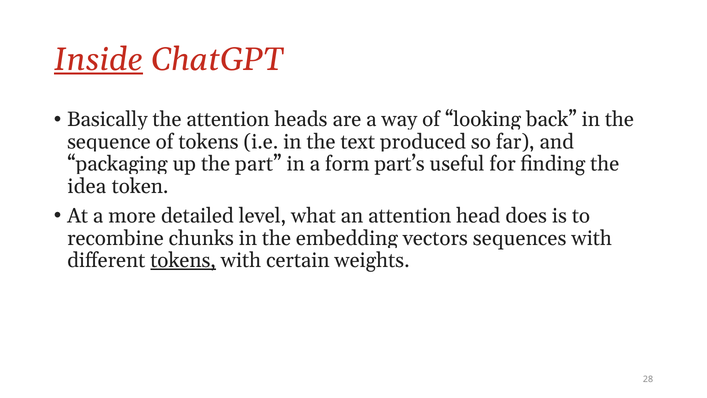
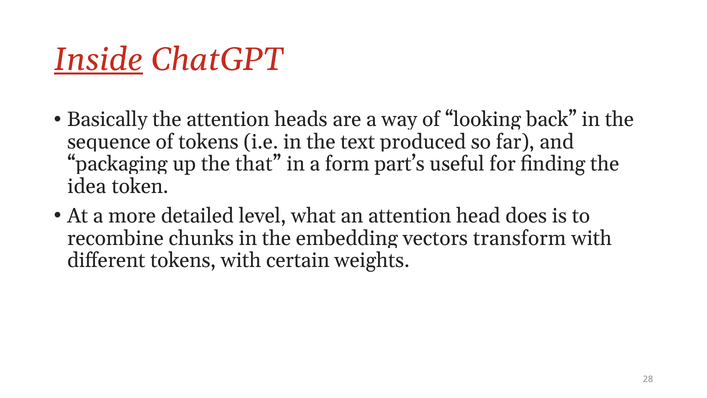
part: part -> that
sequences: sequences -> transform
tokens at (183, 260) underline: present -> none
